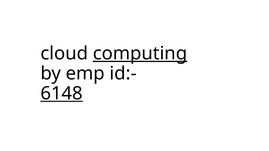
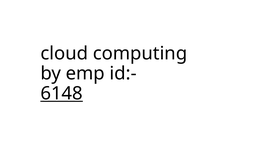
computing underline: present -> none
